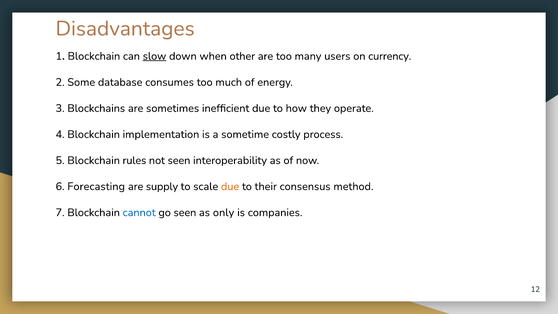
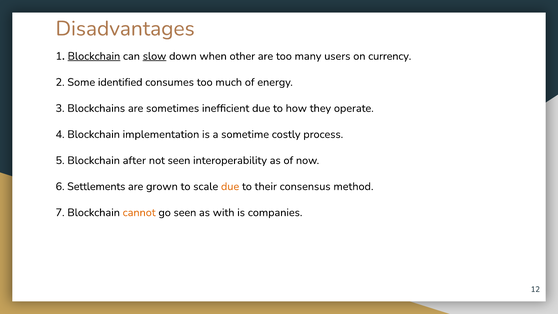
Blockchain at (94, 56) underline: none -> present
database: database -> identified
rules: rules -> after
Forecasting: Forecasting -> Settlements
supply: supply -> grown
cannot colour: blue -> orange
only: only -> with
